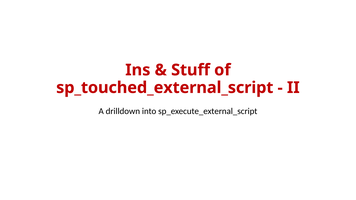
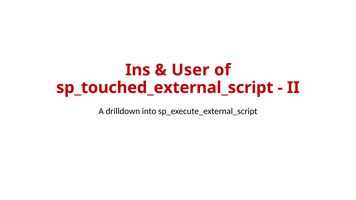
Stuff: Stuff -> User
